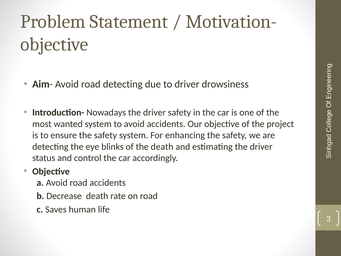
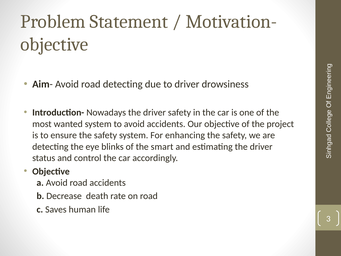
the death: death -> smart
